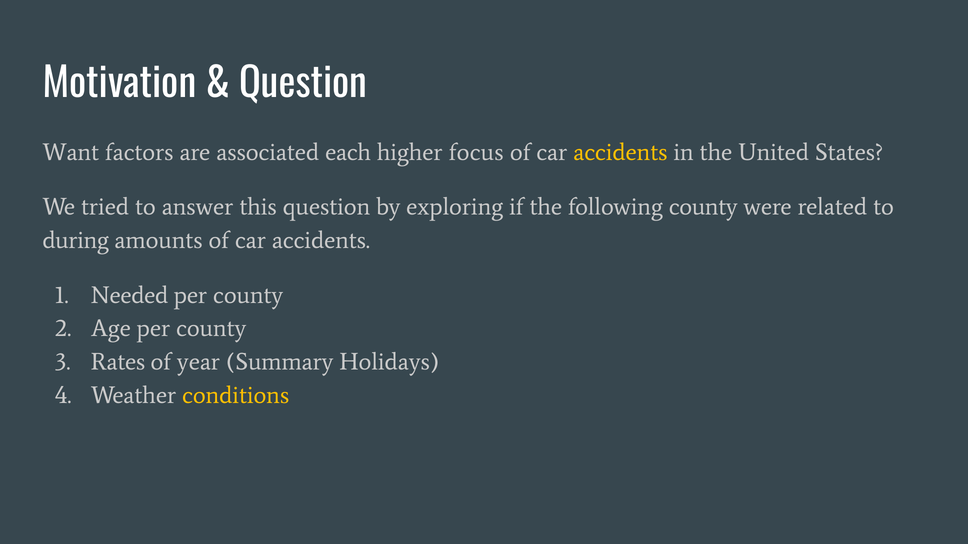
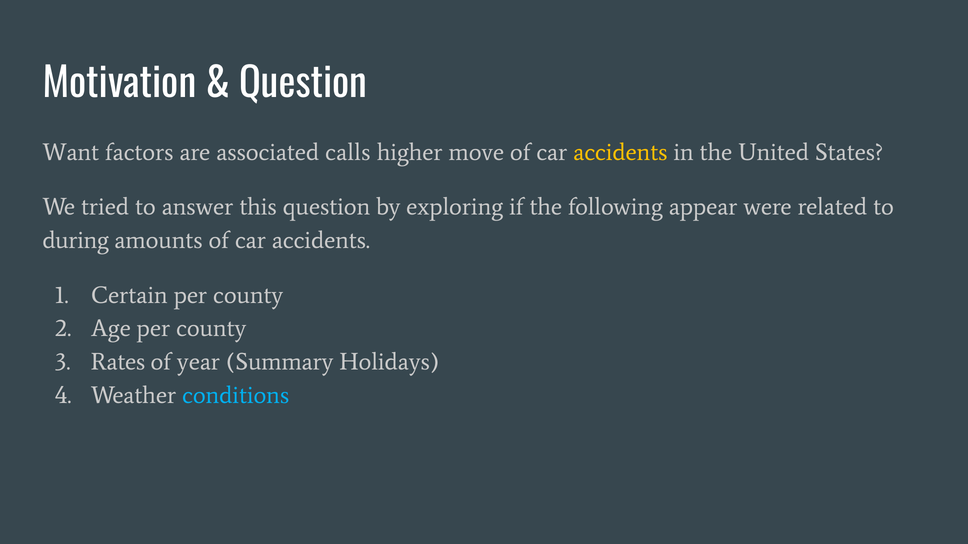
each: each -> calls
focus: focus -> move
following county: county -> appear
Needed: Needed -> Certain
conditions colour: yellow -> light blue
